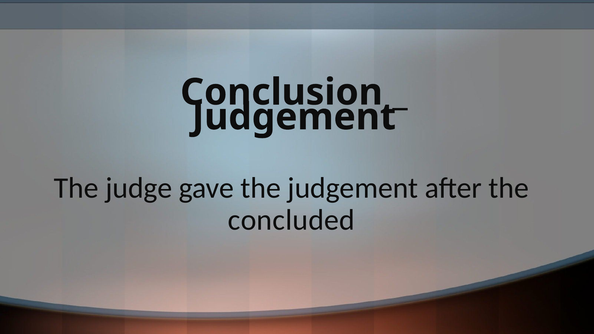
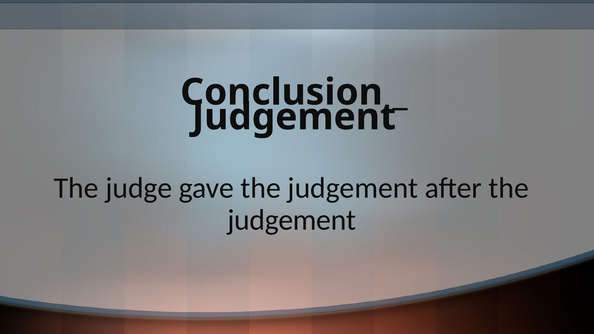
concluded at (291, 220): concluded -> judgement
